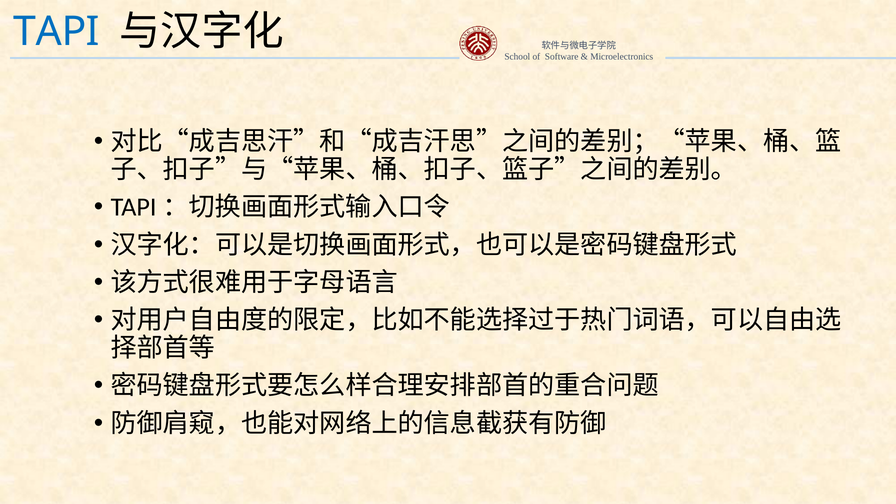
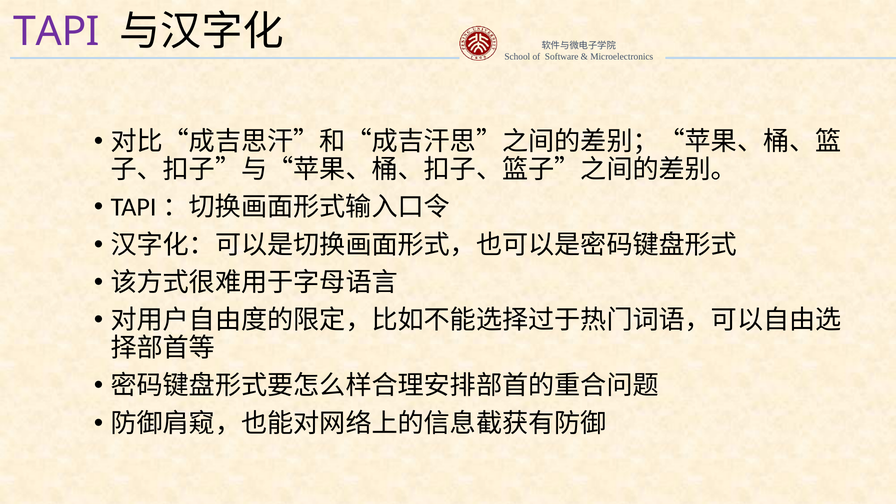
TAPI colour: blue -> purple
